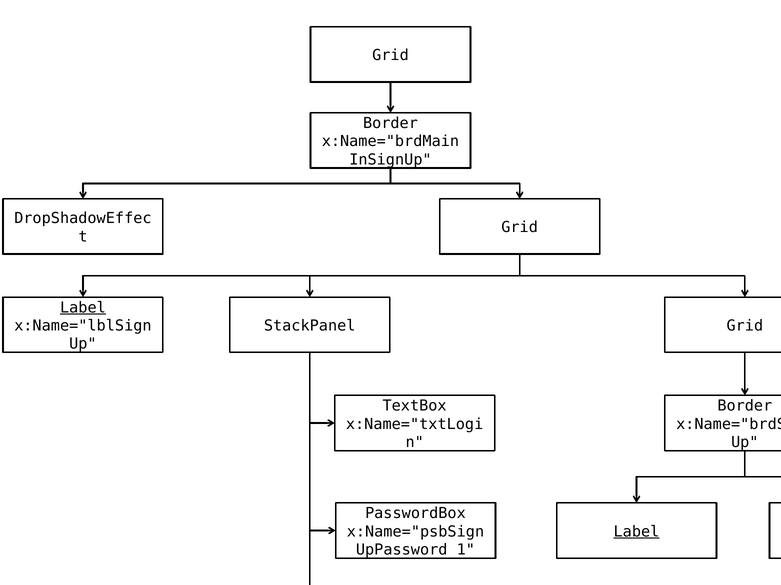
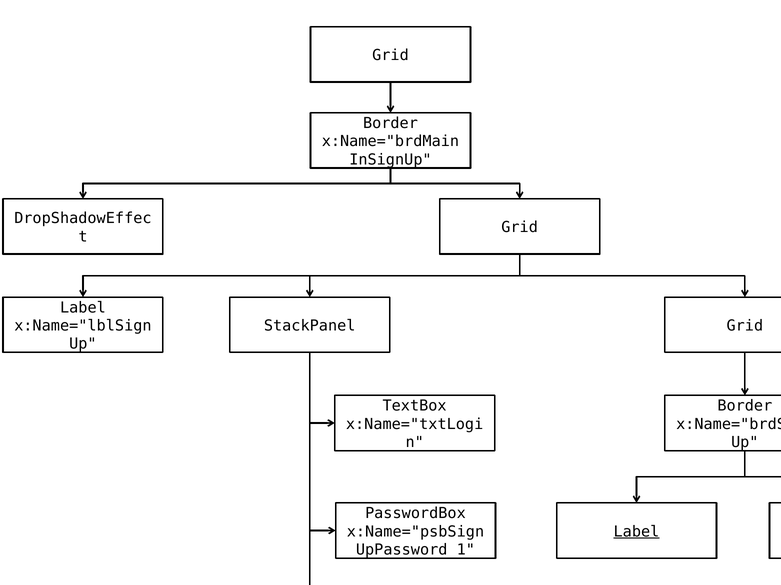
Label at (83, 308) underline: present -> none
